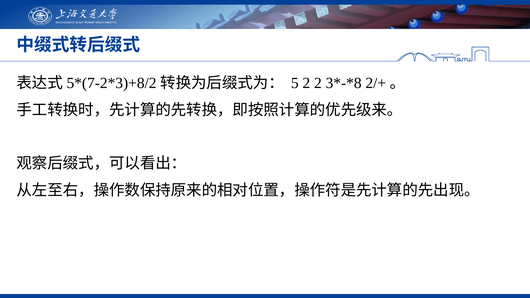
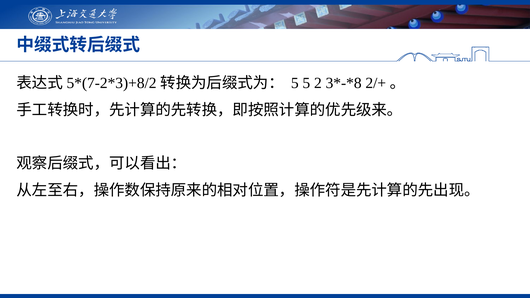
5 2: 2 -> 5
